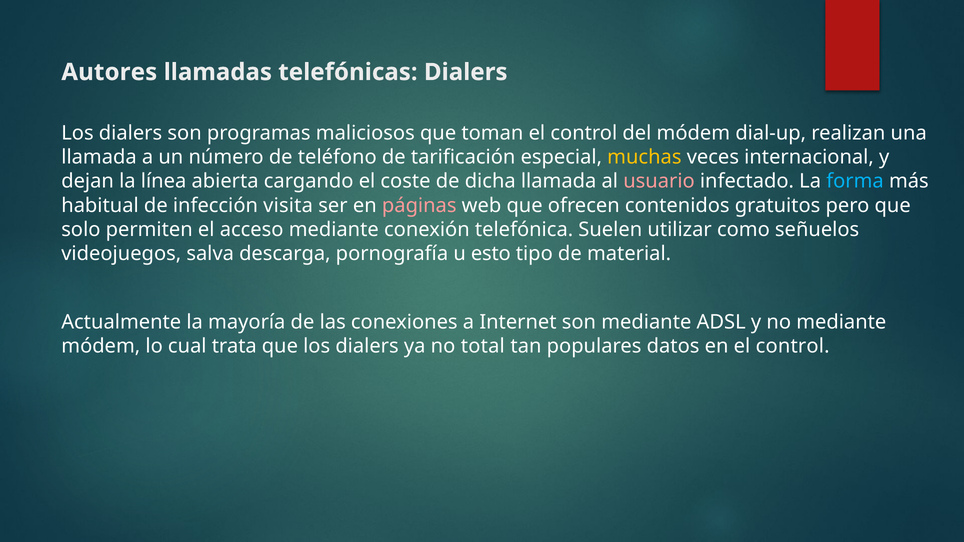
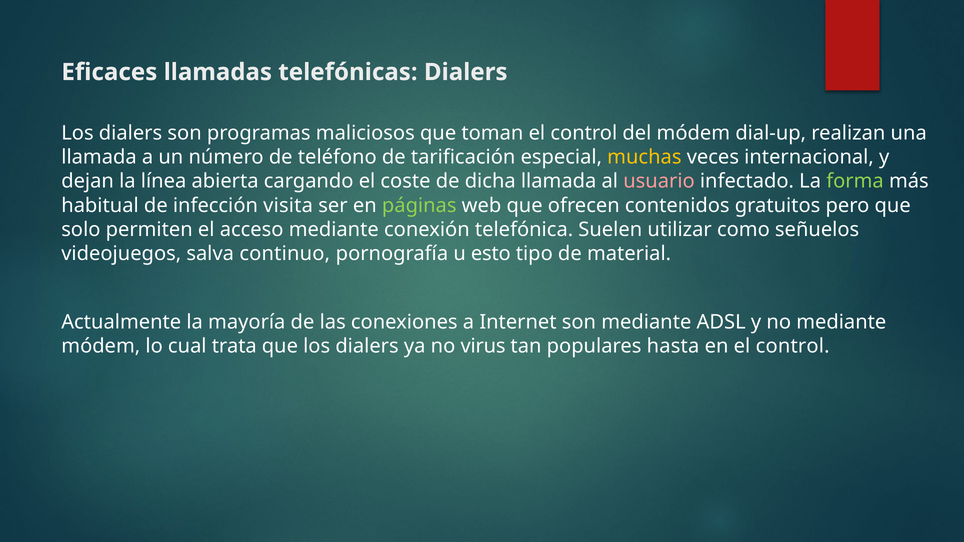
Autores: Autores -> Eficaces
forma colour: light blue -> light green
páginas colour: pink -> light green
descarga: descarga -> continuo
total: total -> virus
datos: datos -> hasta
